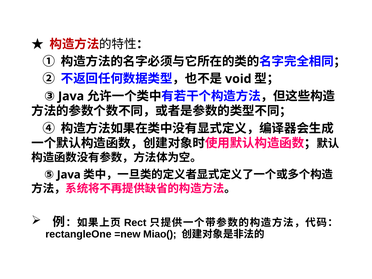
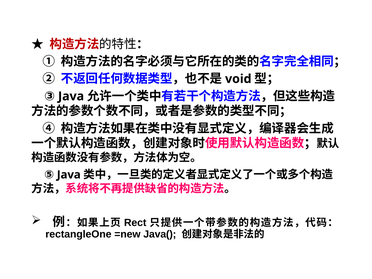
Miao(: Miao( -> Java(
